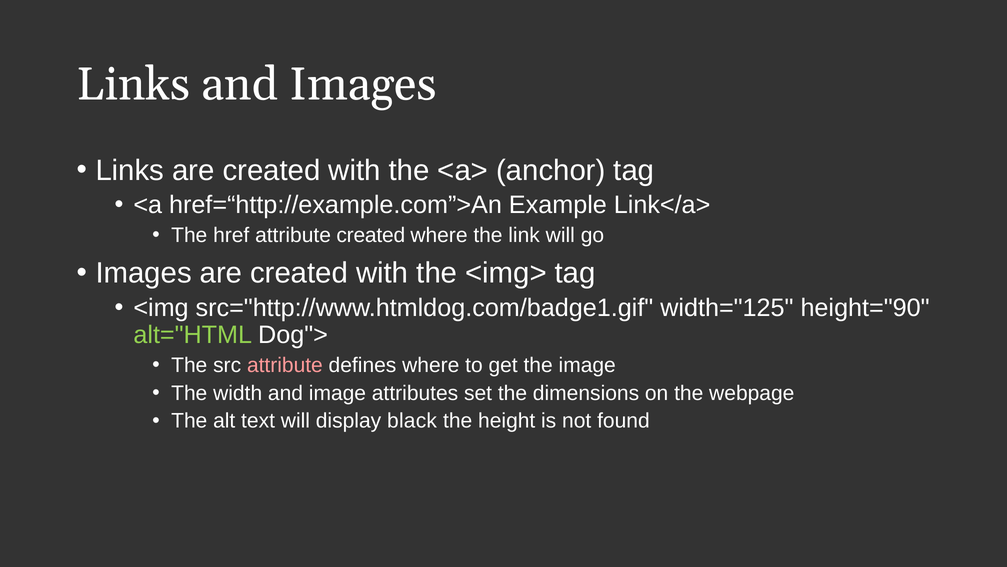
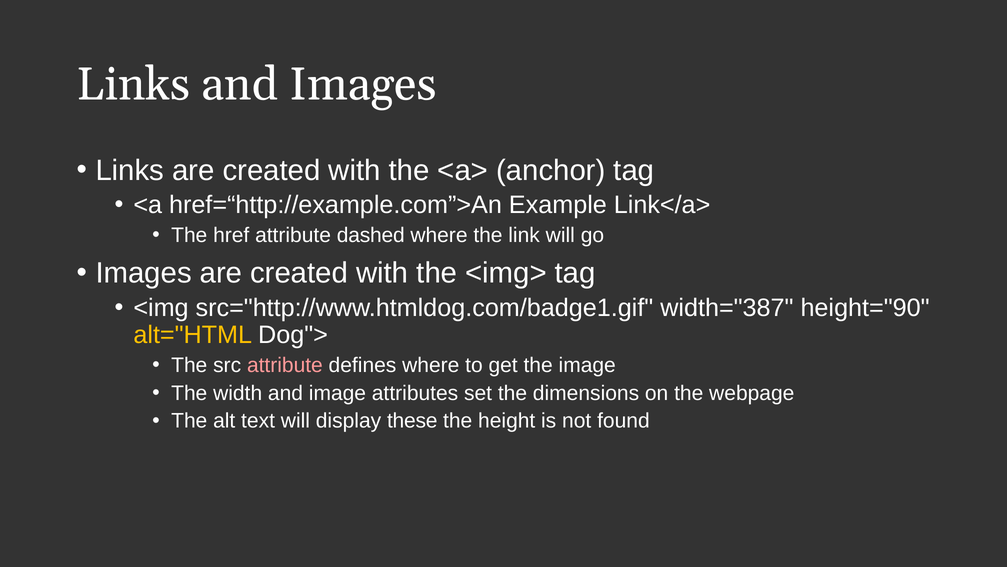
attribute created: created -> dashed
width="125: width="125 -> width="387
alt="HTML colour: light green -> yellow
black: black -> these
